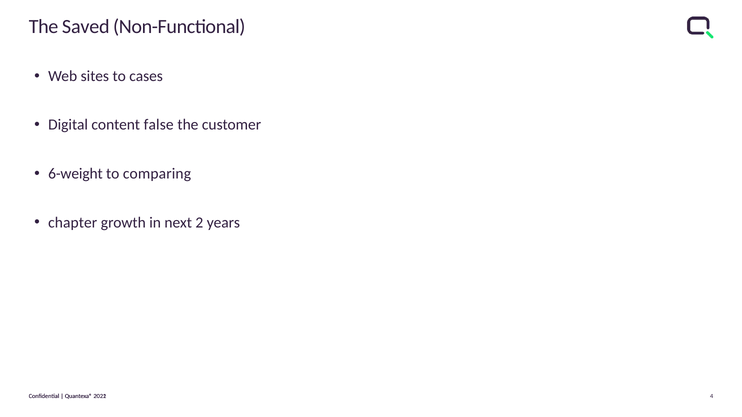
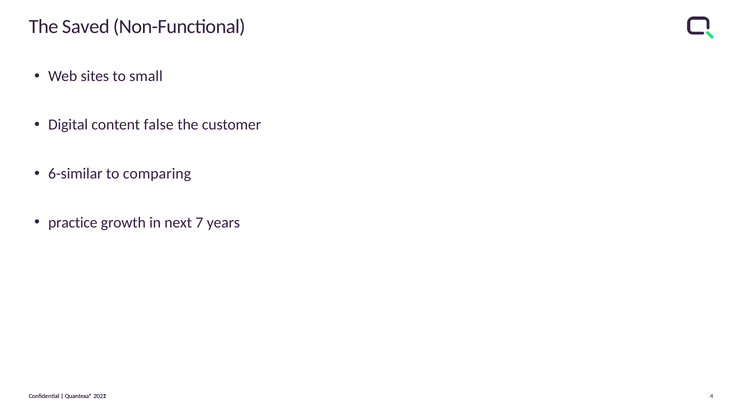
cases: cases -> small
6-weight: 6-weight -> 6-similar
chapter: chapter -> practice
2: 2 -> 7
